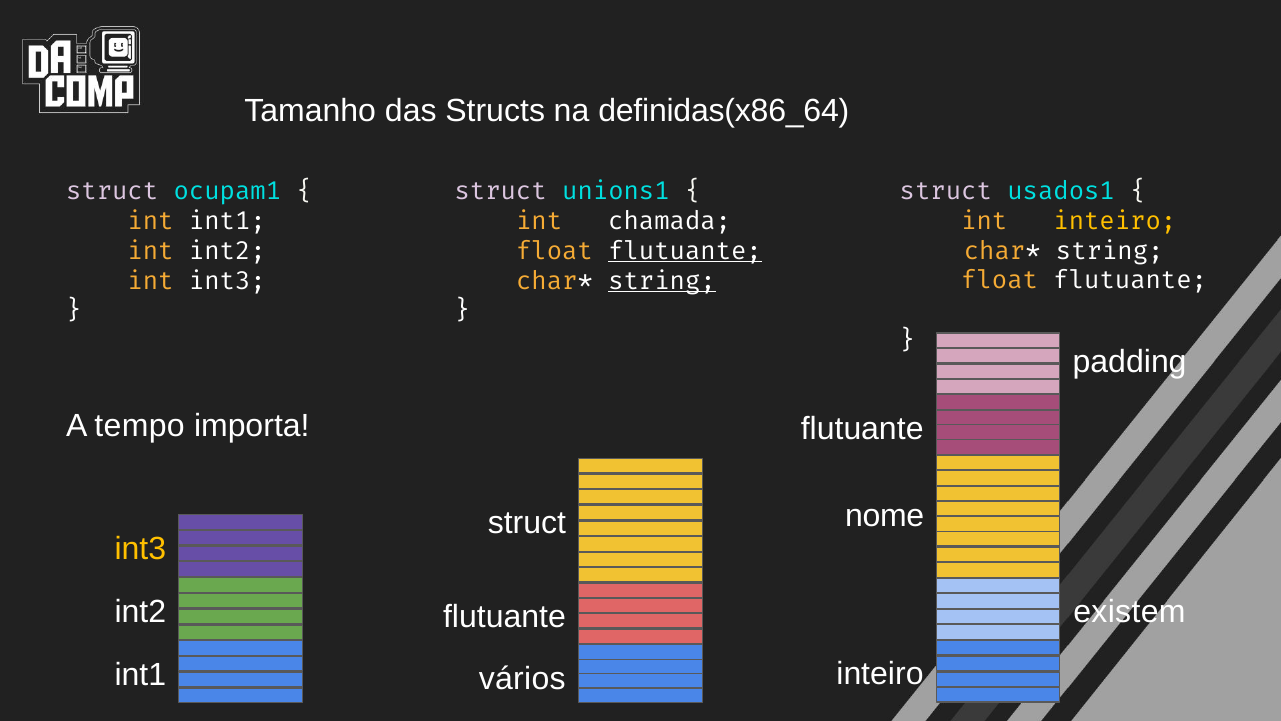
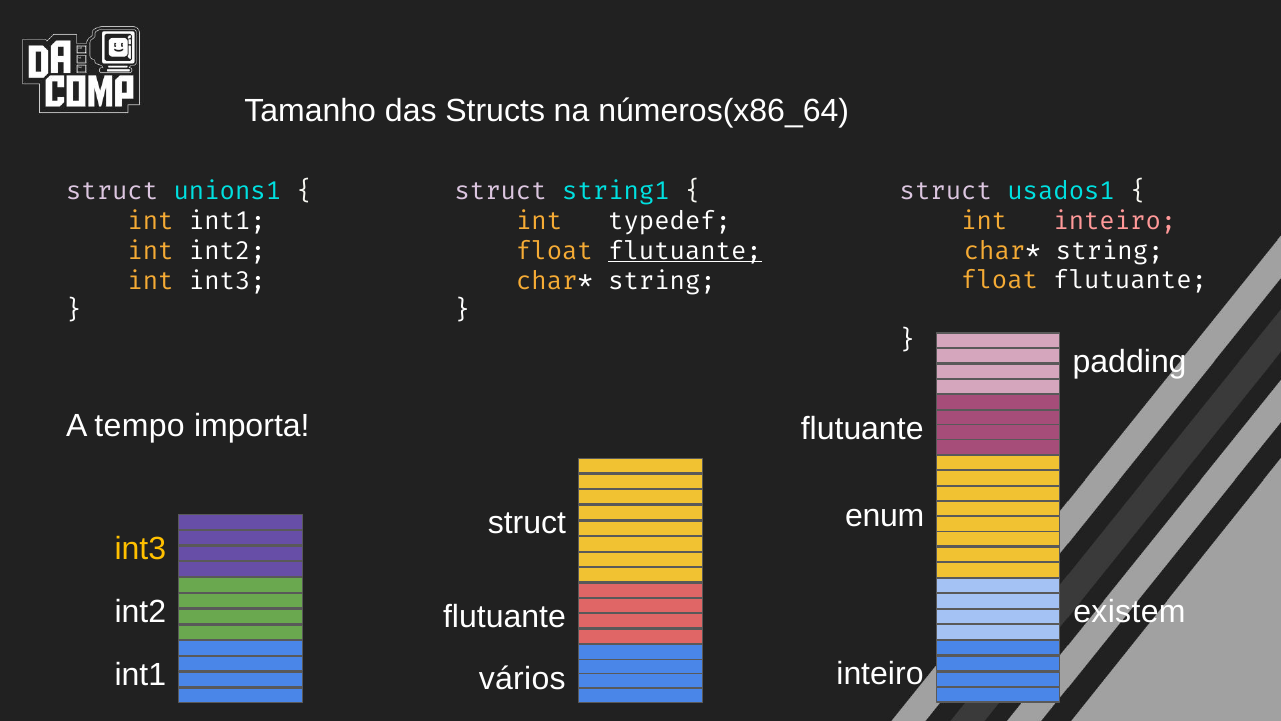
definidas(x86_64: definidas(x86_64 -> números(x86_64
ocupam1: ocupam1 -> unions1
unions1: unions1 -> string1
chamada: chamada -> typedef
inteiro at (1115, 221) colour: yellow -> pink
string at (662, 281) underline: present -> none
nome: nome -> enum
